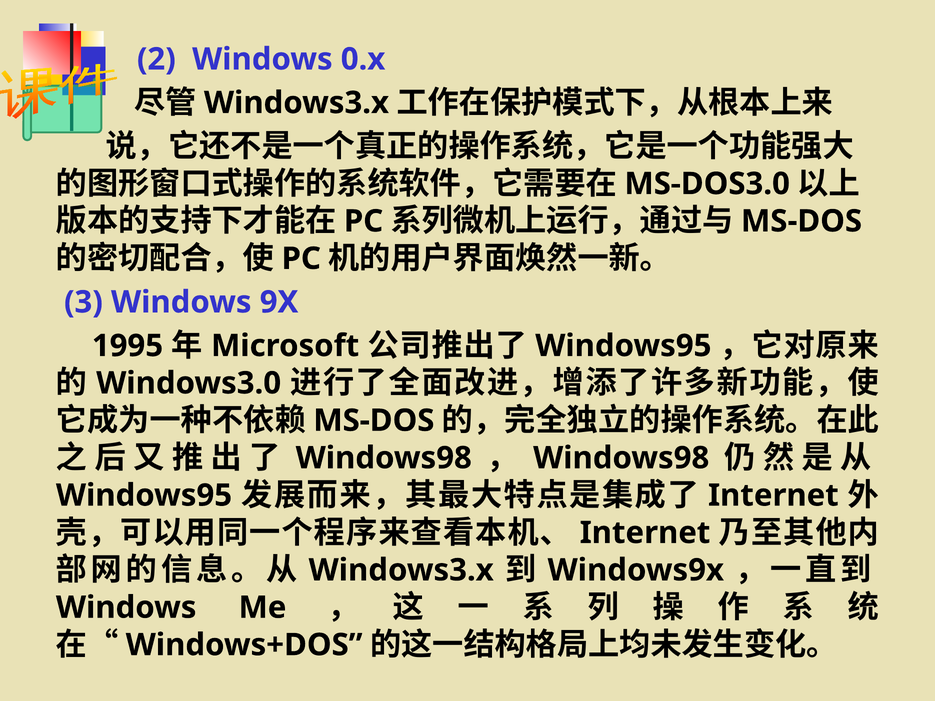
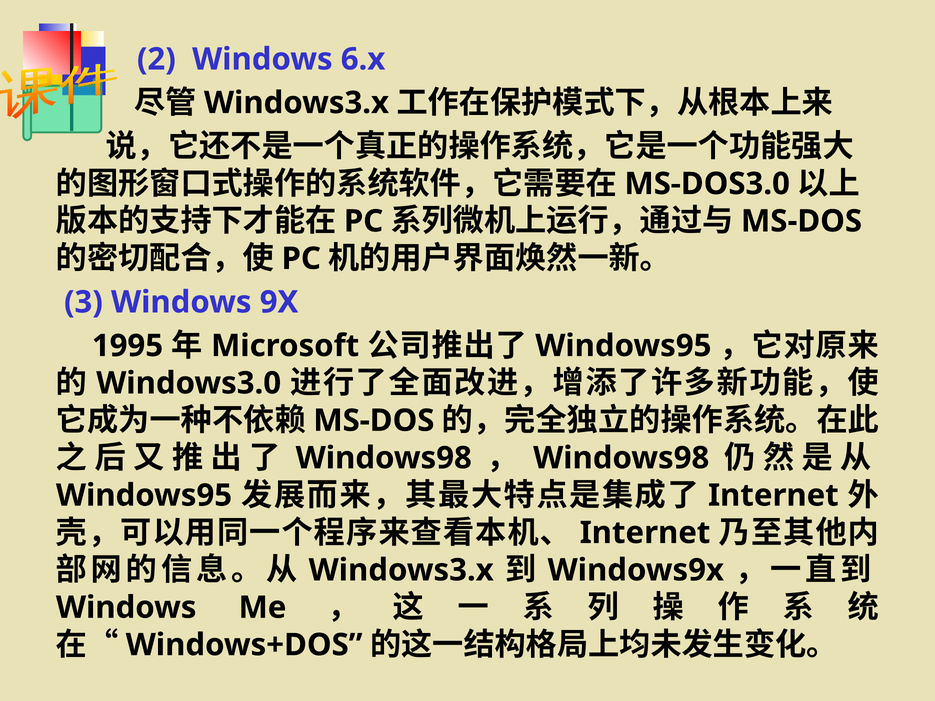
0.x: 0.x -> 6.x
